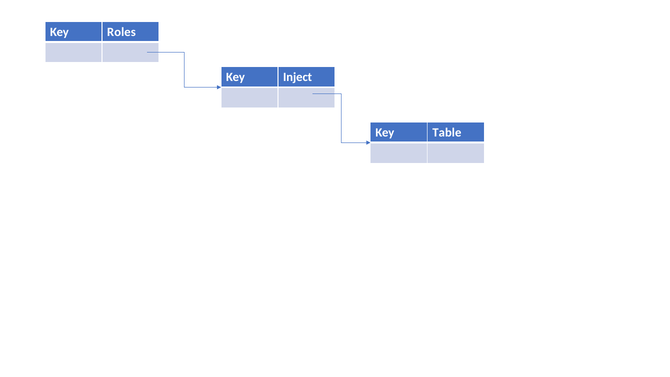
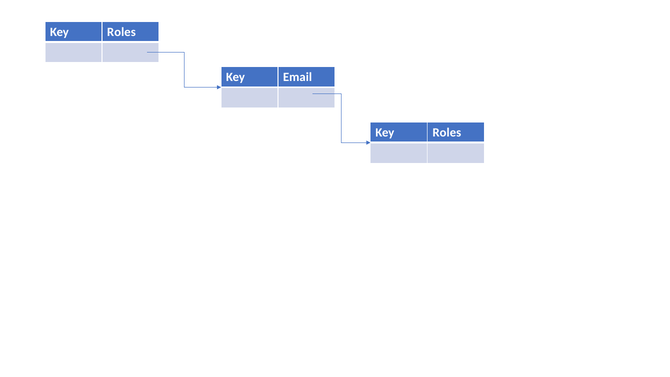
Inject: Inject -> Email
Table at (447, 133): Table -> Roles
